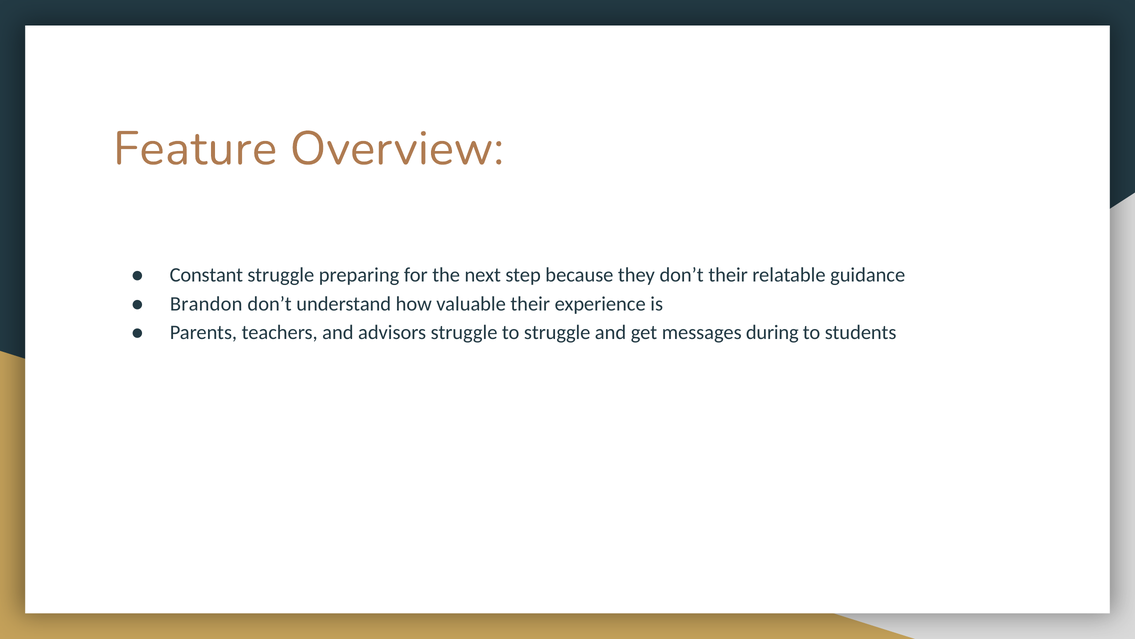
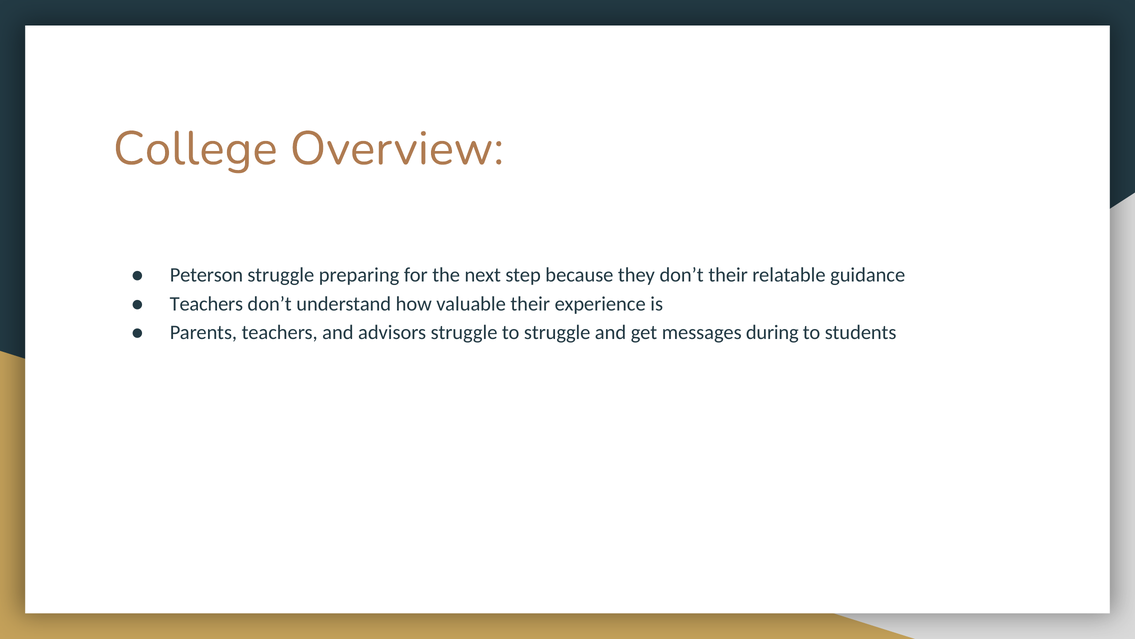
Feature: Feature -> College
Constant: Constant -> Peterson
Brandon at (206, 304): Brandon -> Teachers
